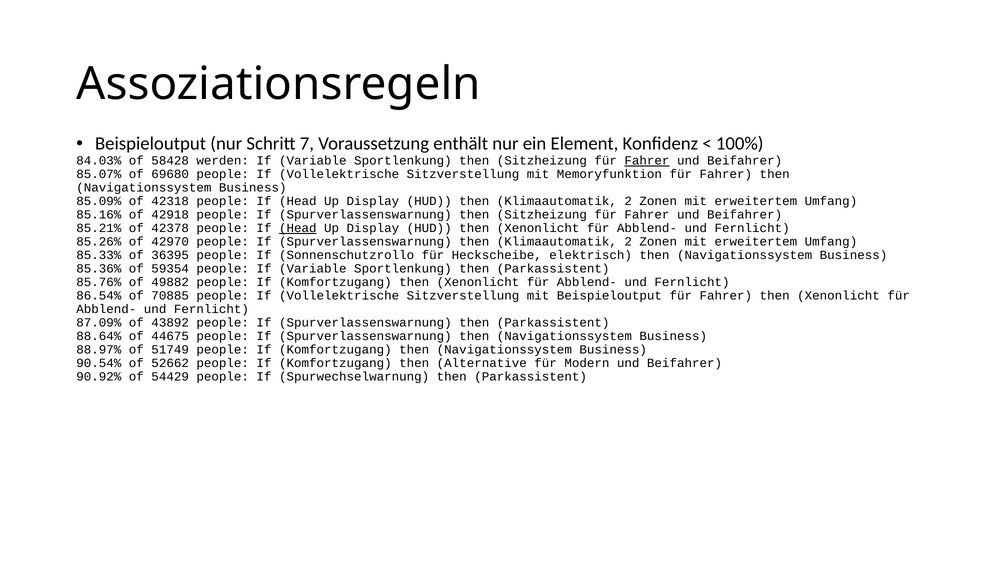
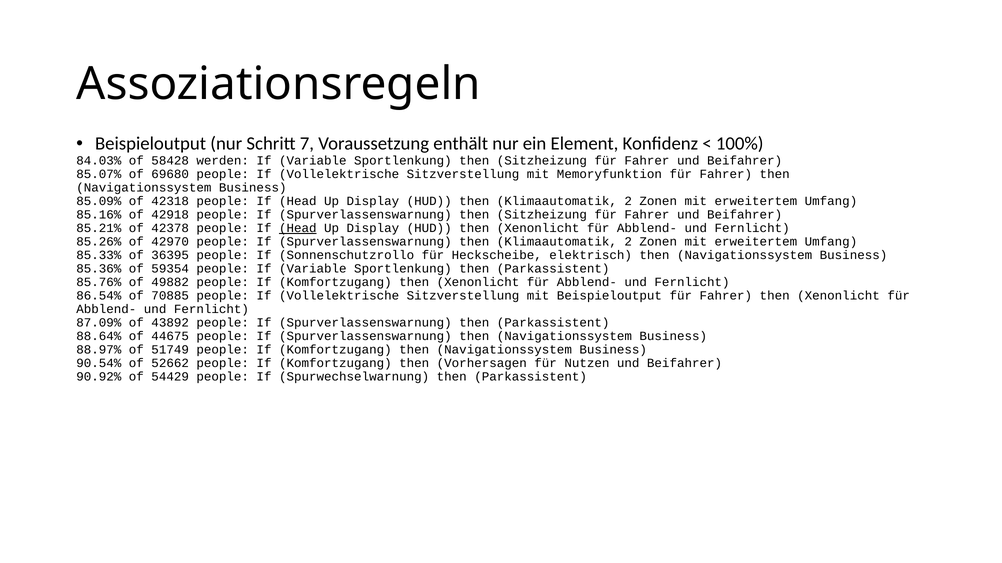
Fahrer at (647, 161) underline: present -> none
Alternative: Alternative -> Vorhersagen
Modern: Modern -> Nutzen
